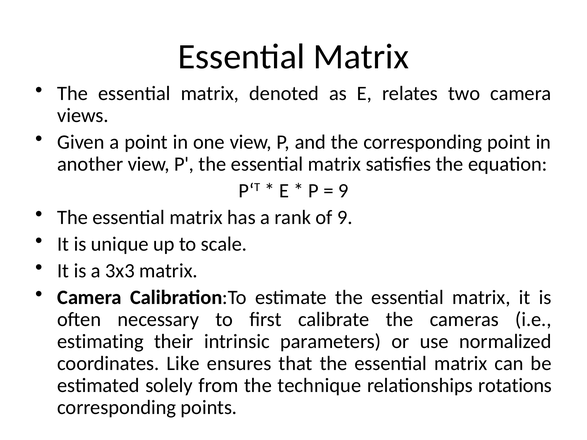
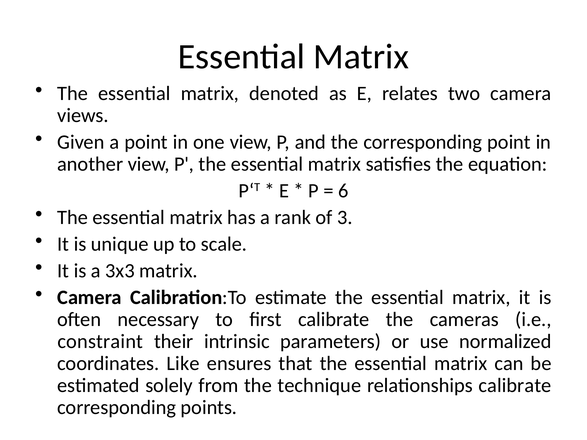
9 at (343, 191): 9 -> 6
of 9: 9 -> 3
estimating: estimating -> constraint
relationships rotations: rotations -> calibrate
